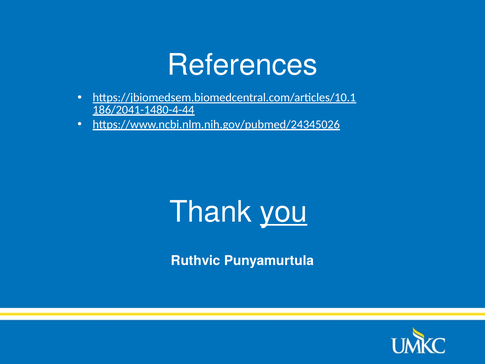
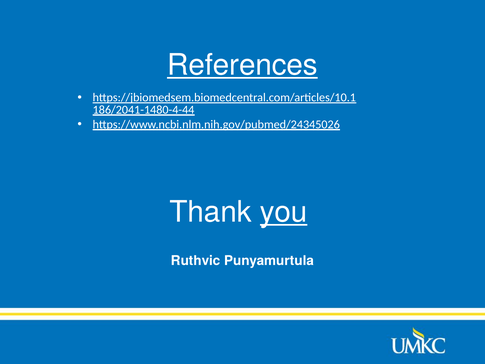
References underline: none -> present
